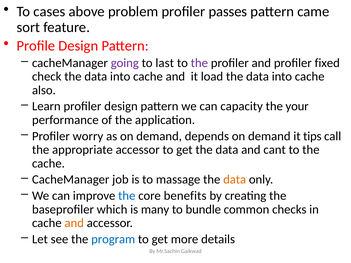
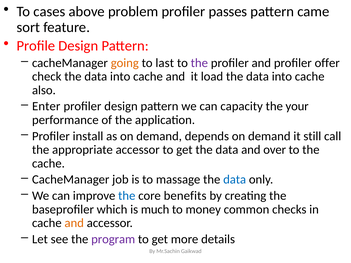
going colour: purple -> orange
fixed: fixed -> offer
Learn: Learn -> Enter
worry: worry -> install
tips: tips -> still
cant: cant -> over
data at (235, 180) colour: orange -> blue
many: many -> much
bundle: bundle -> money
program colour: blue -> purple
